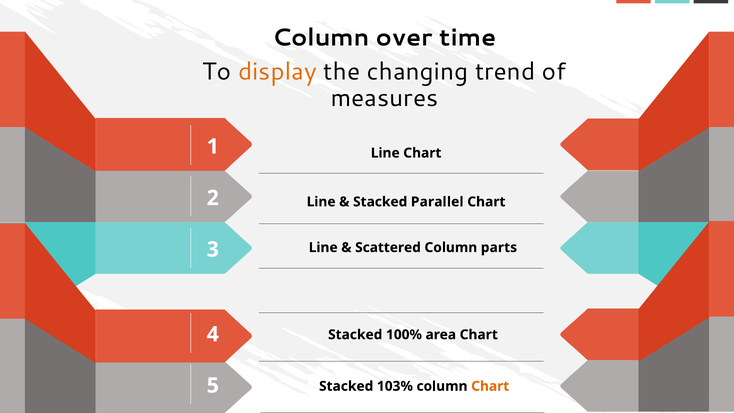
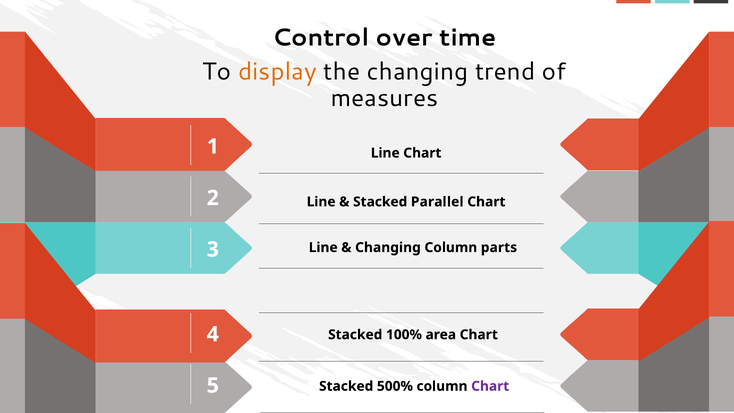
Column at (321, 38): Column -> Control
Scattered at (388, 247): Scattered -> Changing
103%: 103% -> 500%
Chart at (490, 386) colour: orange -> purple
